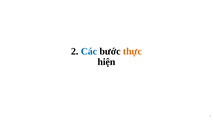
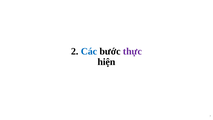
thực colour: orange -> purple
